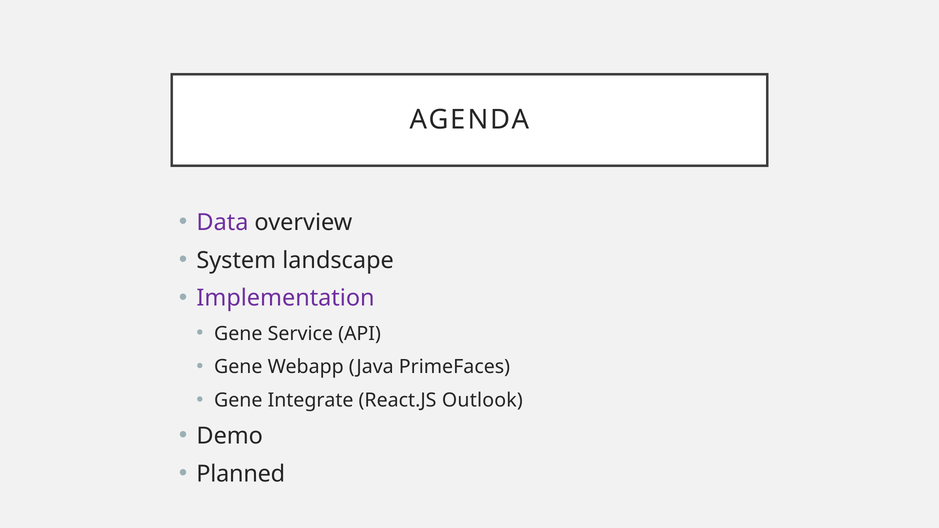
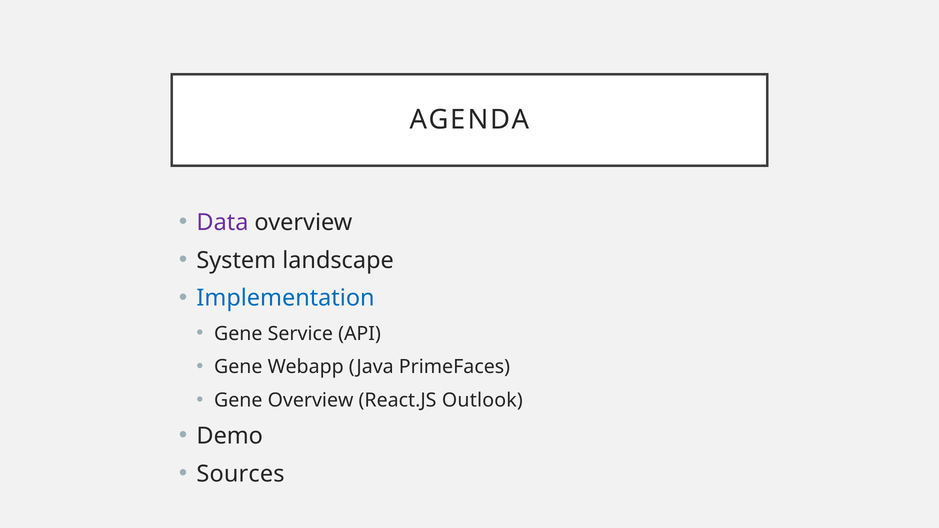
Implementation colour: purple -> blue
Gene Integrate: Integrate -> Overview
Planned: Planned -> Sources
